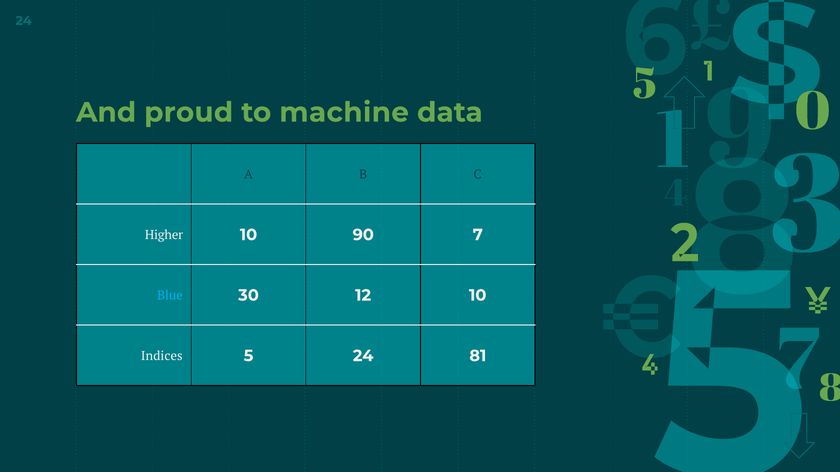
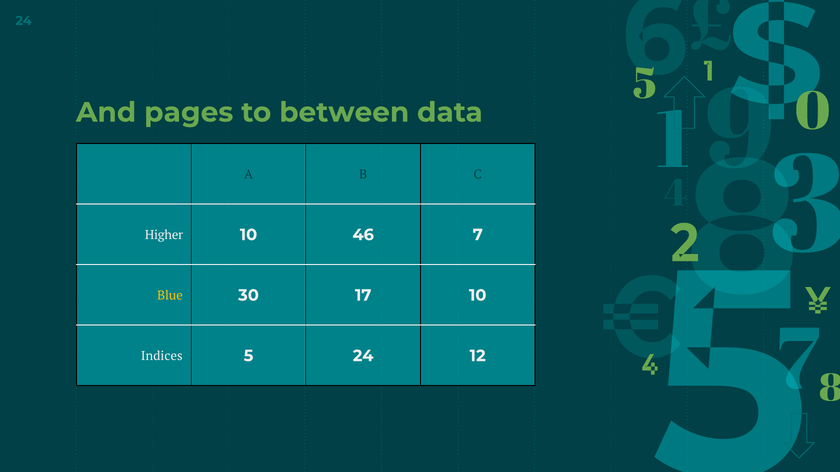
proud: proud -> pages
machine: machine -> between
90: 90 -> 46
Blue colour: light blue -> yellow
12: 12 -> 17
81: 81 -> 12
